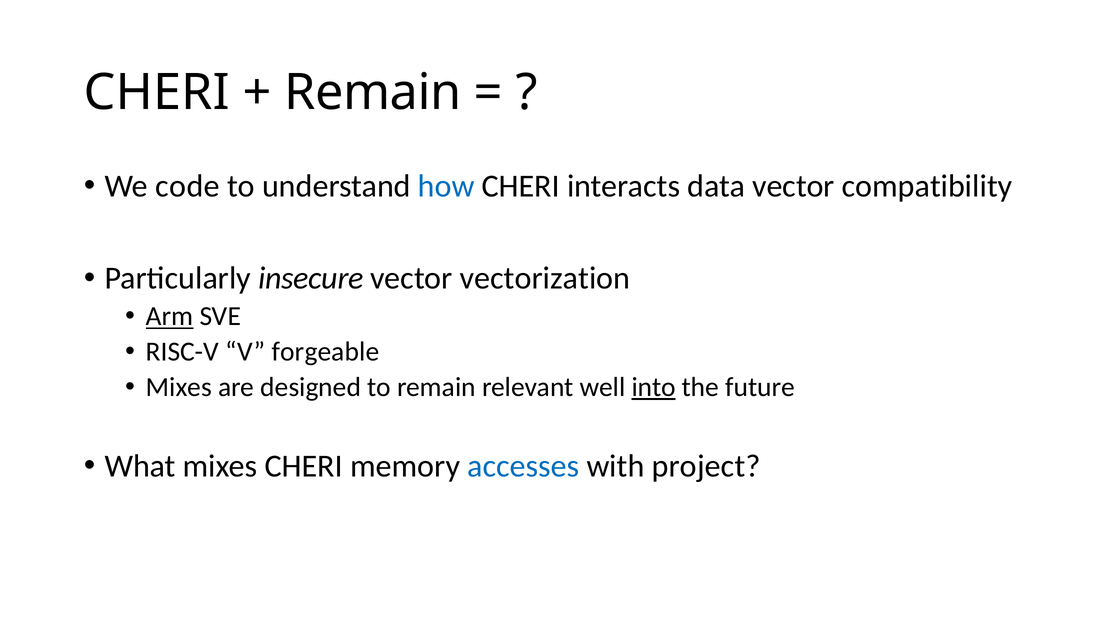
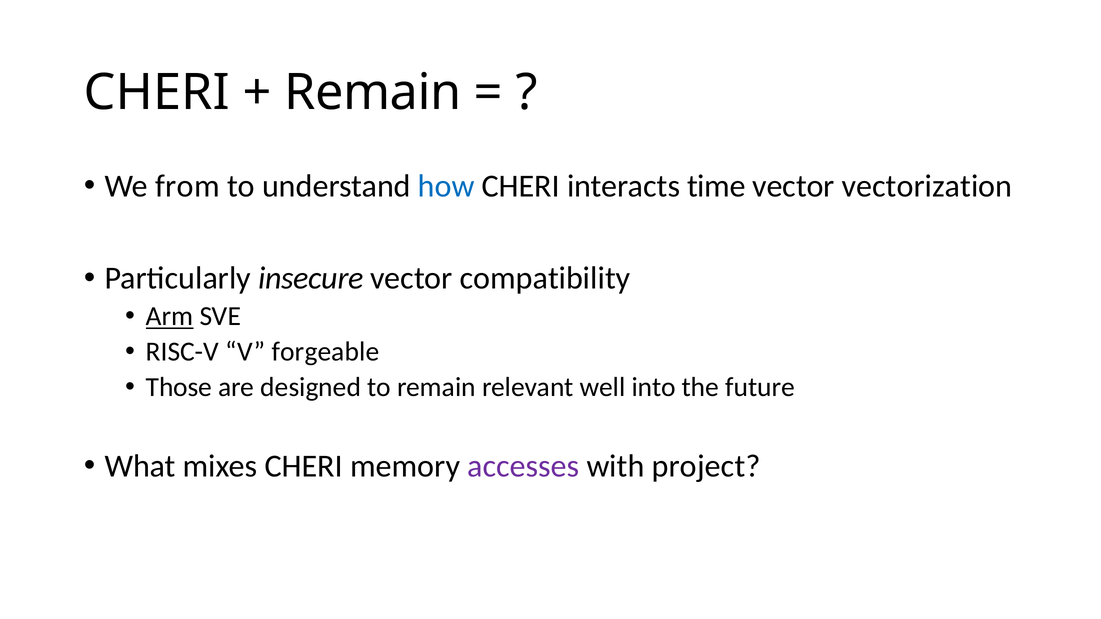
code: code -> from
data: data -> time
compatibility: compatibility -> vectorization
vectorization: vectorization -> compatibility
Mixes at (179, 387): Mixes -> Those
into underline: present -> none
accesses colour: blue -> purple
